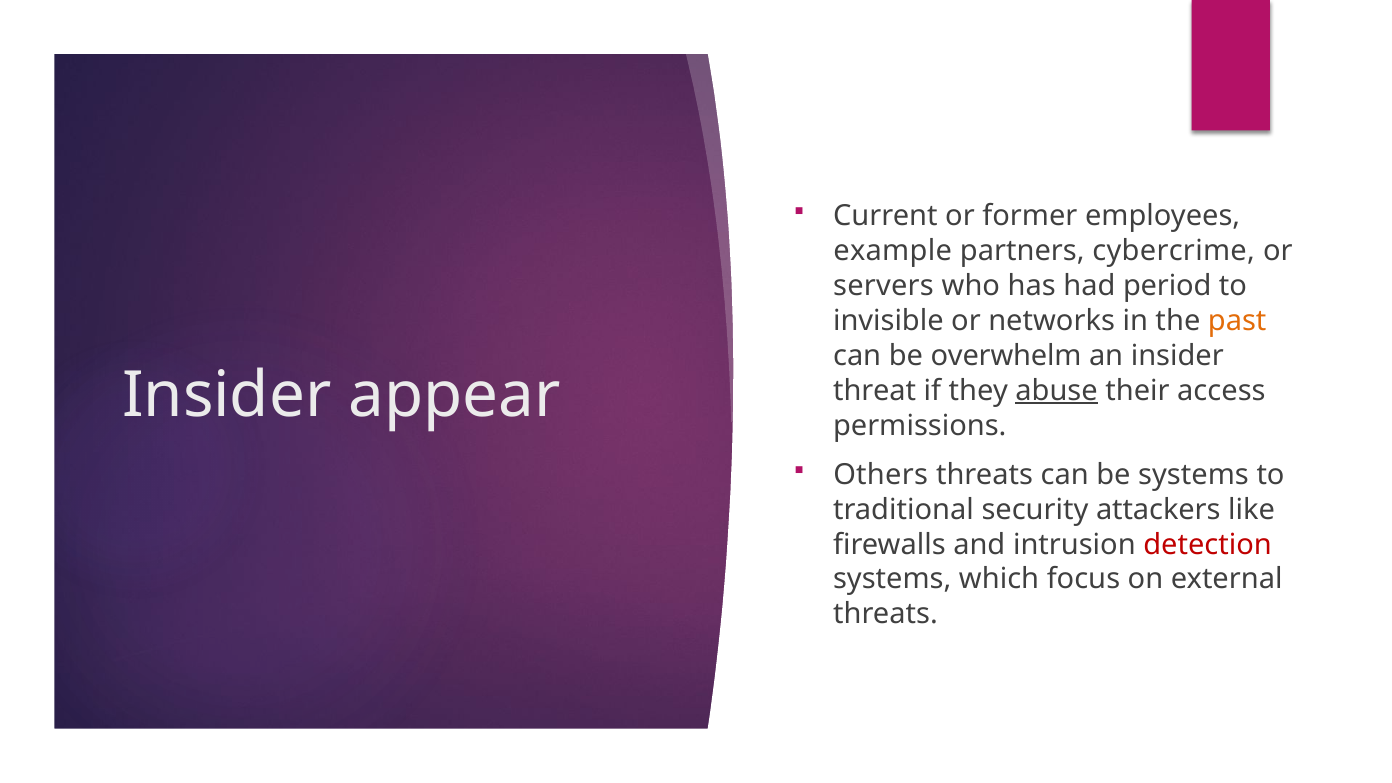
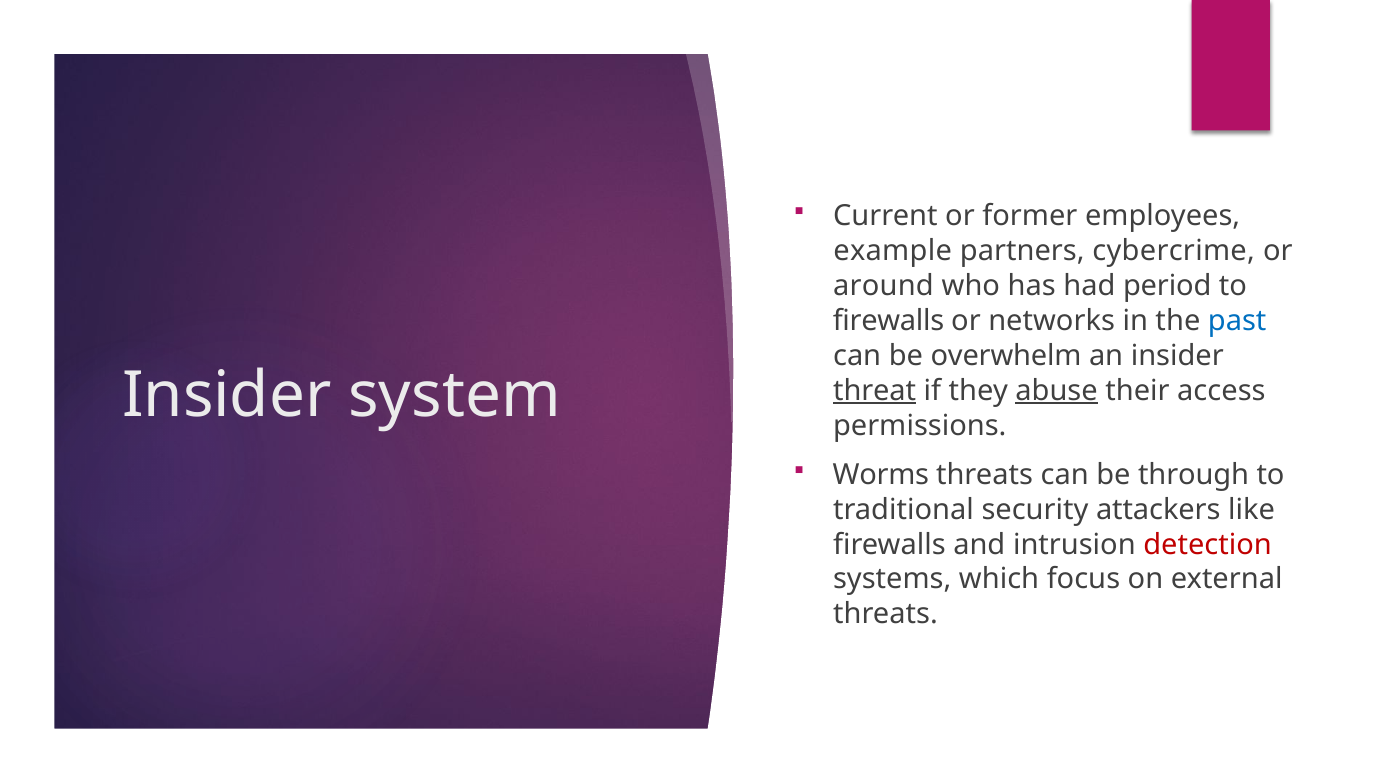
servers: servers -> around
invisible at (888, 321): invisible -> firewalls
past colour: orange -> blue
appear: appear -> system
threat underline: none -> present
Others: Others -> Worms
be systems: systems -> through
